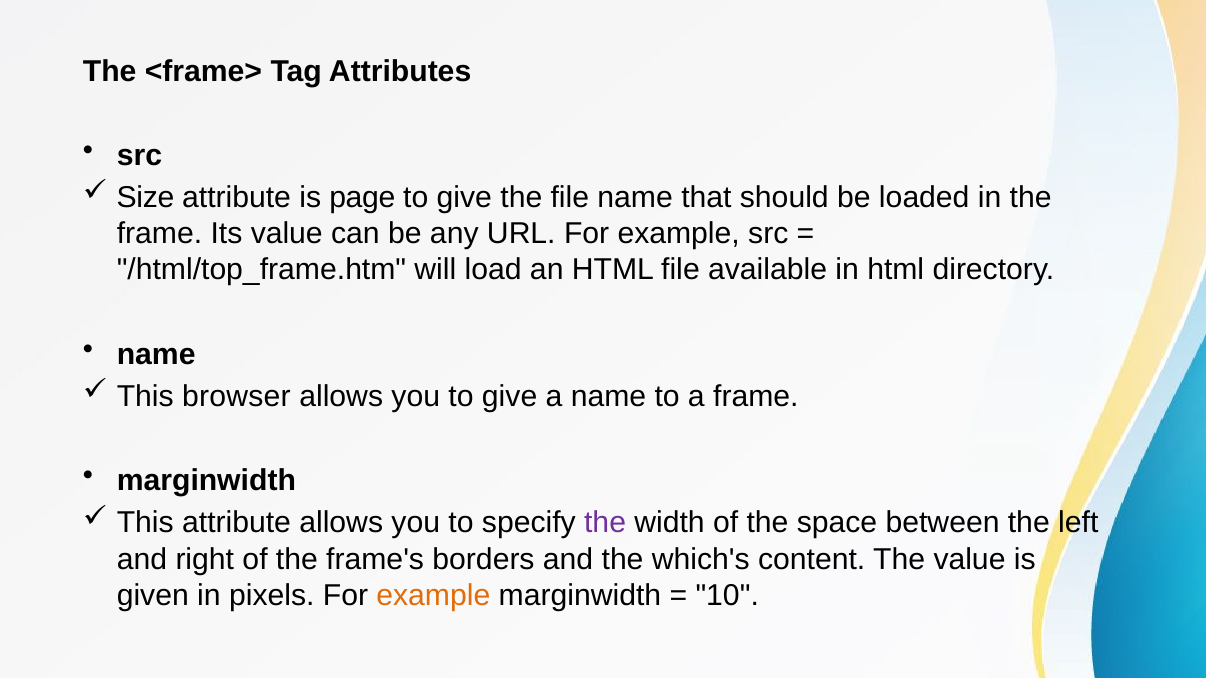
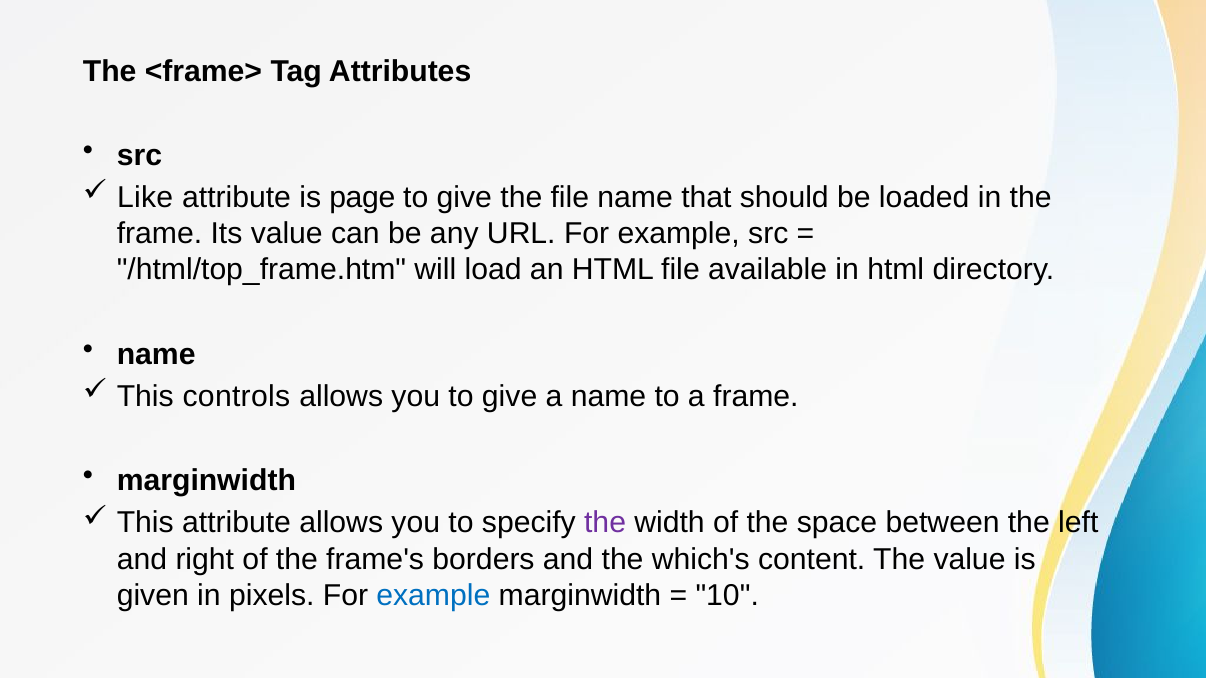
Size: Size -> Like
browser: browser -> controls
example at (433, 596) colour: orange -> blue
